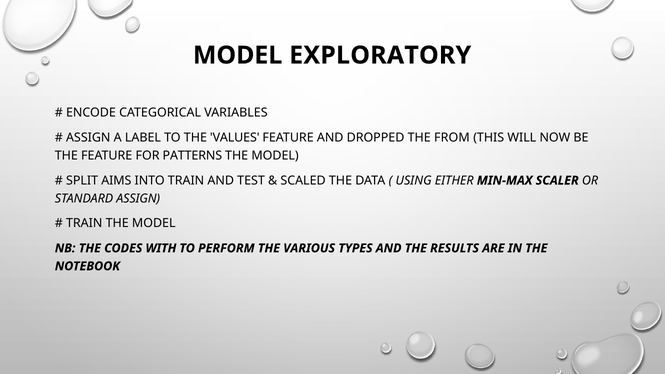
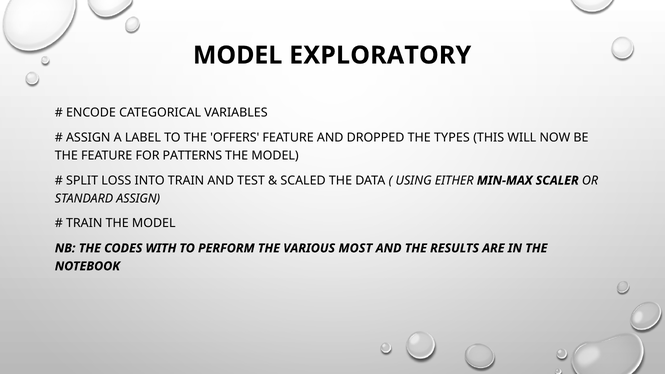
VALUES: VALUES -> OFFERS
FROM: FROM -> TYPES
AIMS: AIMS -> LOSS
TYPES: TYPES -> MOST
